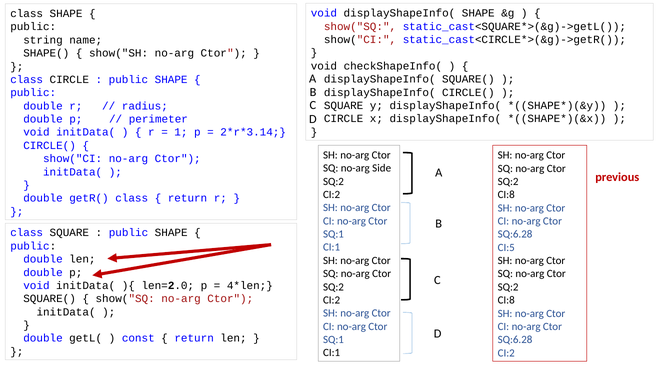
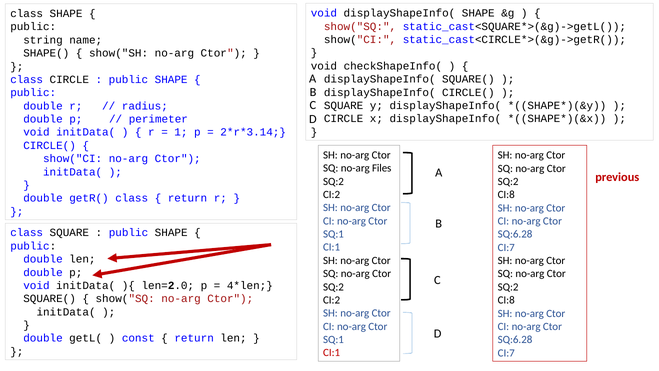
Side: Side -> Files
CI:5 at (506, 247): CI:5 -> CI:7
CI:1 at (332, 353) colour: black -> red
CI:2 at (506, 353): CI:2 -> CI:7
